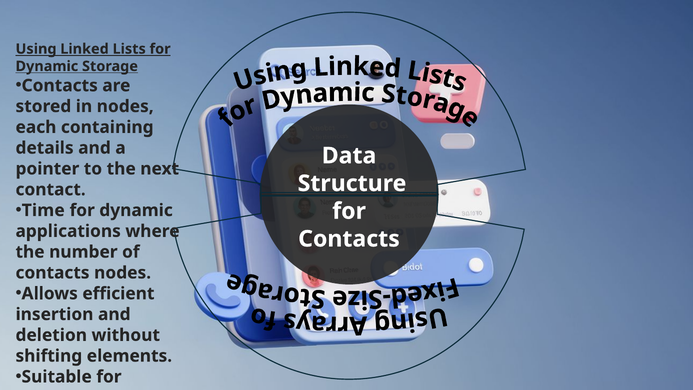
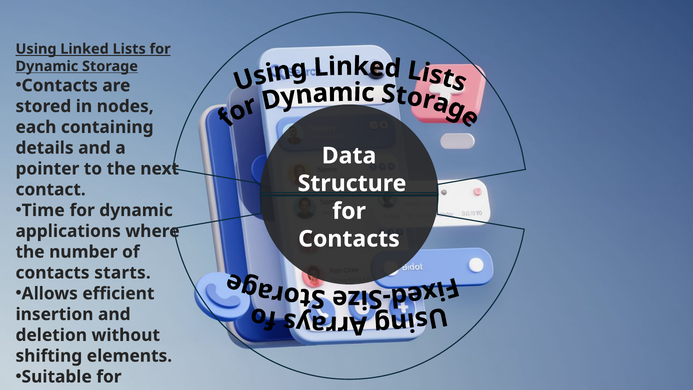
contacts nodes: nodes -> starts
